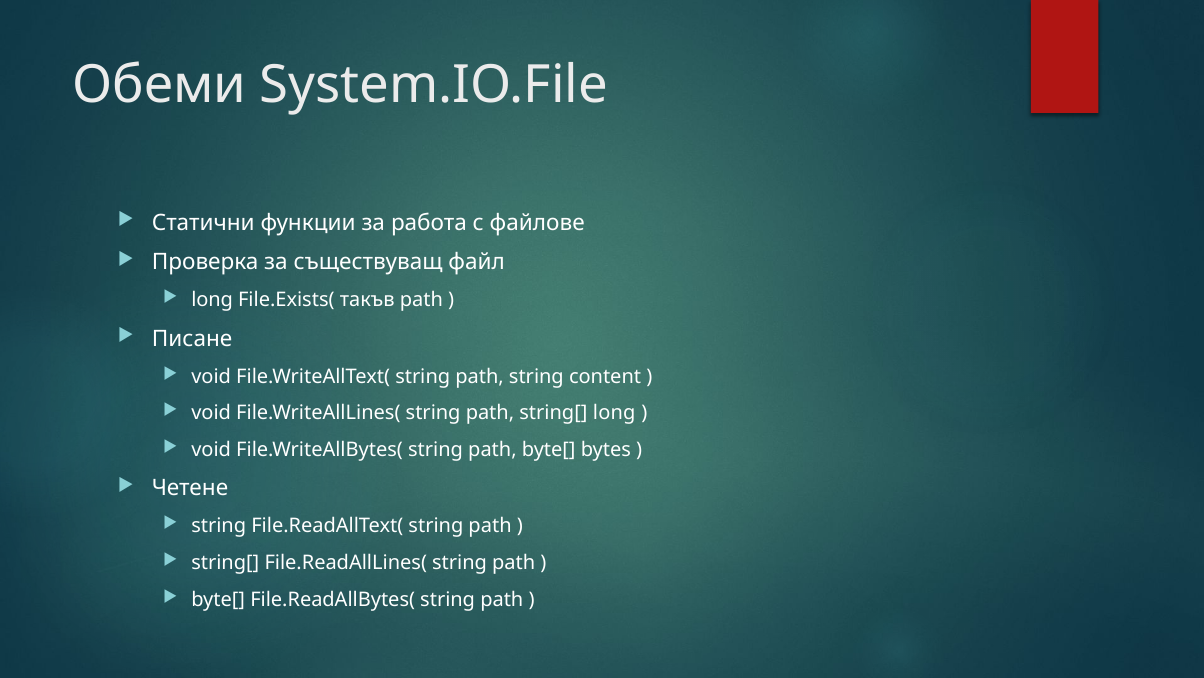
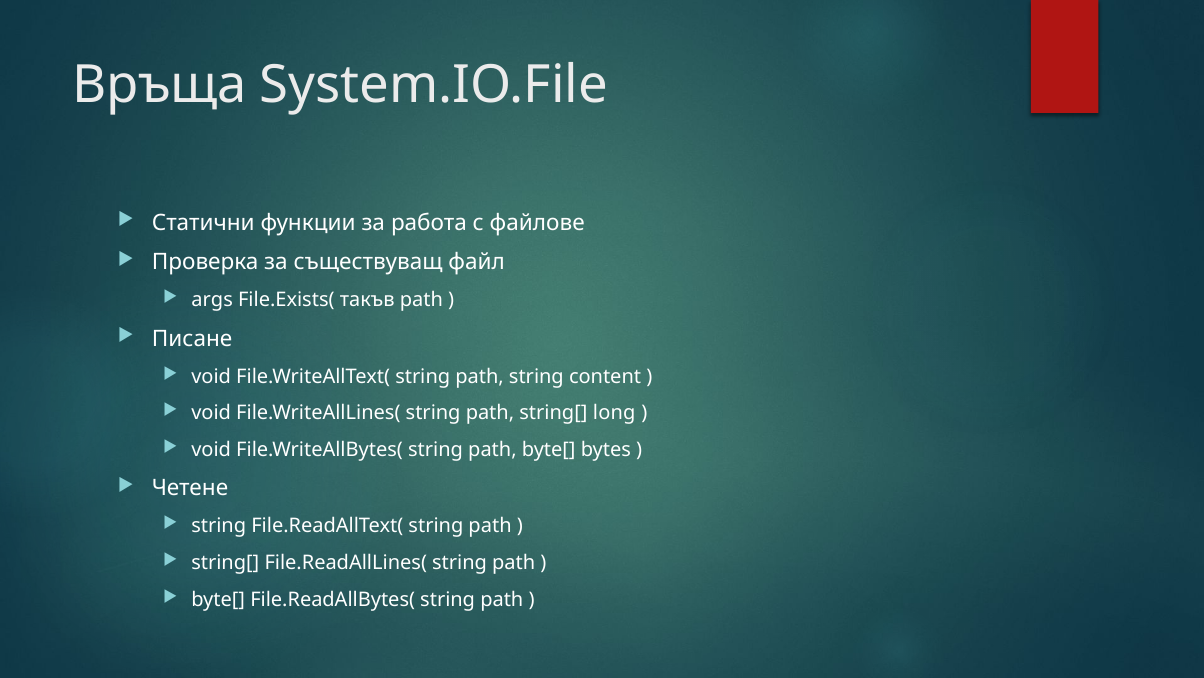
Обеми: Обеми -> Връща
long at (212, 300): long -> args
